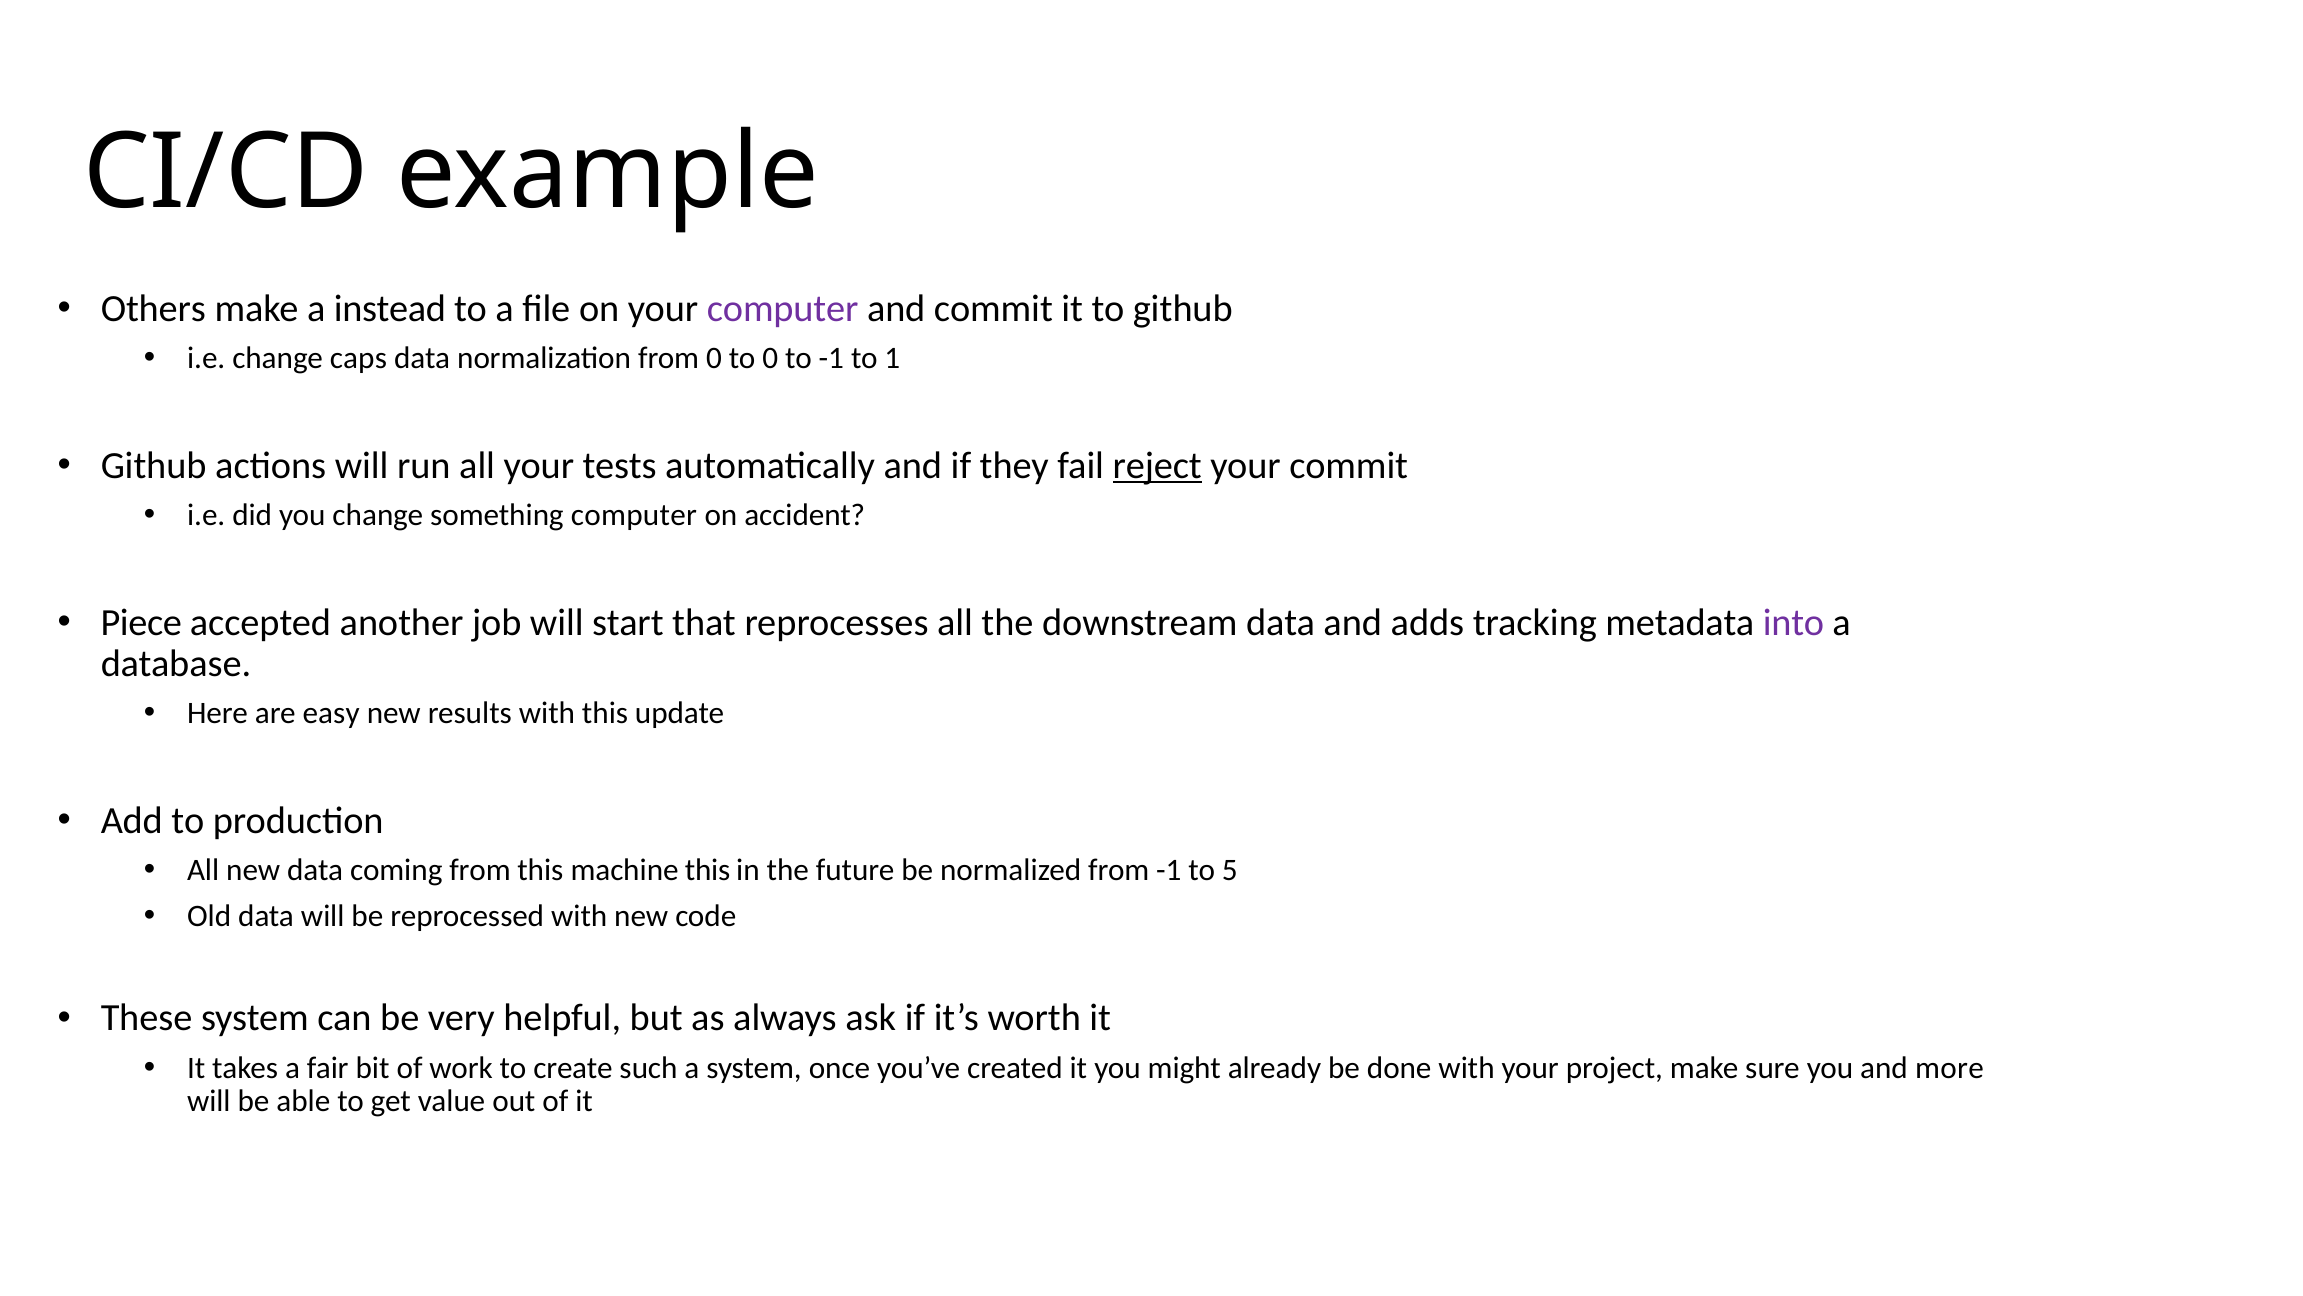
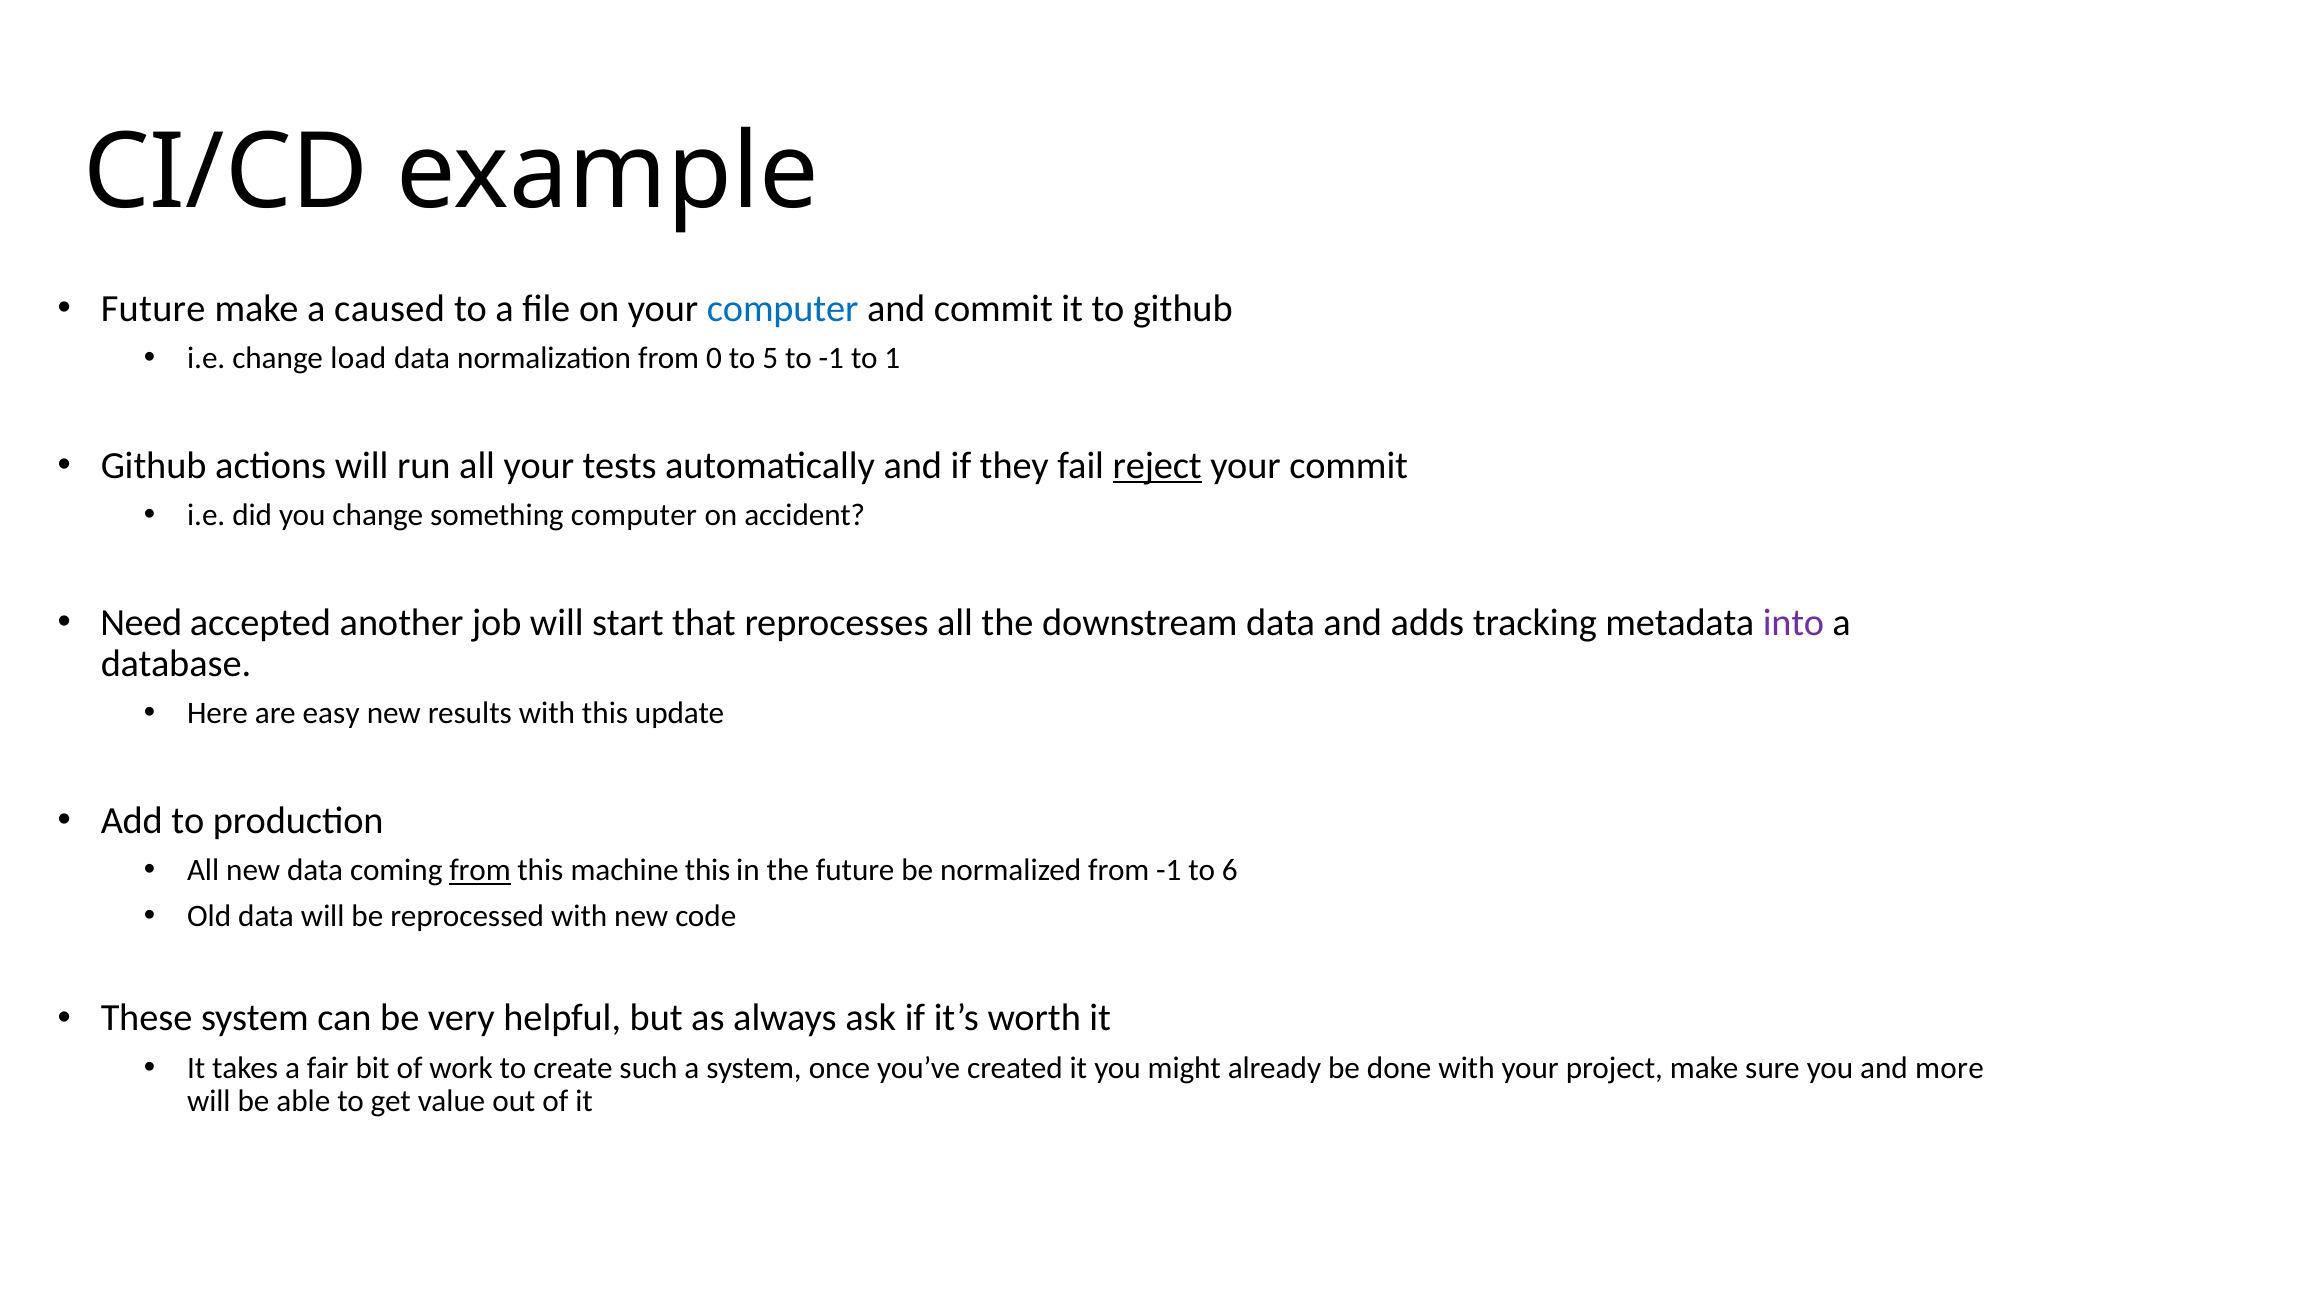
Others at (153, 309): Others -> Future
instead: instead -> caused
computer at (783, 309) colour: purple -> blue
caps: caps -> load
to 0: 0 -> 5
Piece: Piece -> Need
from at (480, 870) underline: none -> present
5: 5 -> 6
